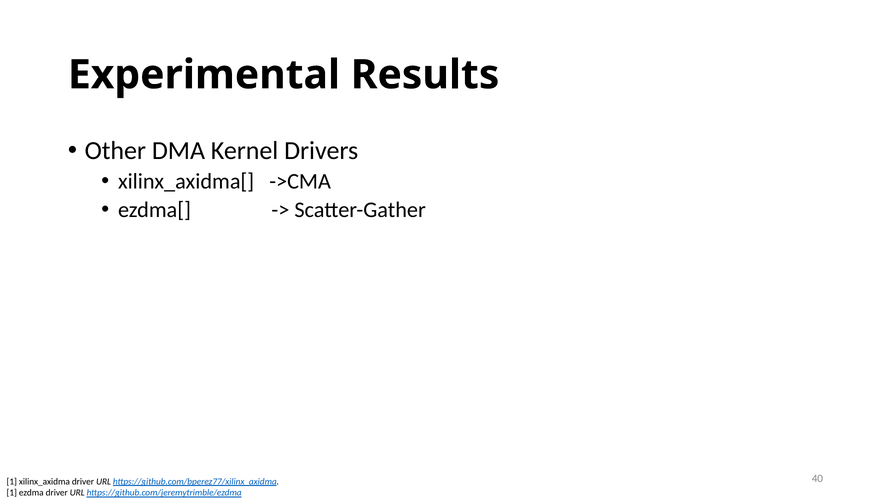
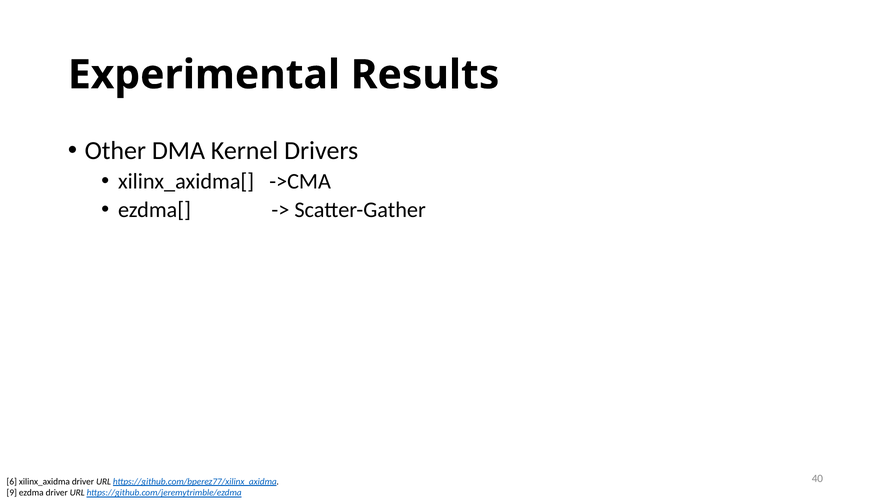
1 at (12, 482): 1 -> 6
1 at (12, 493): 1 -> 9
